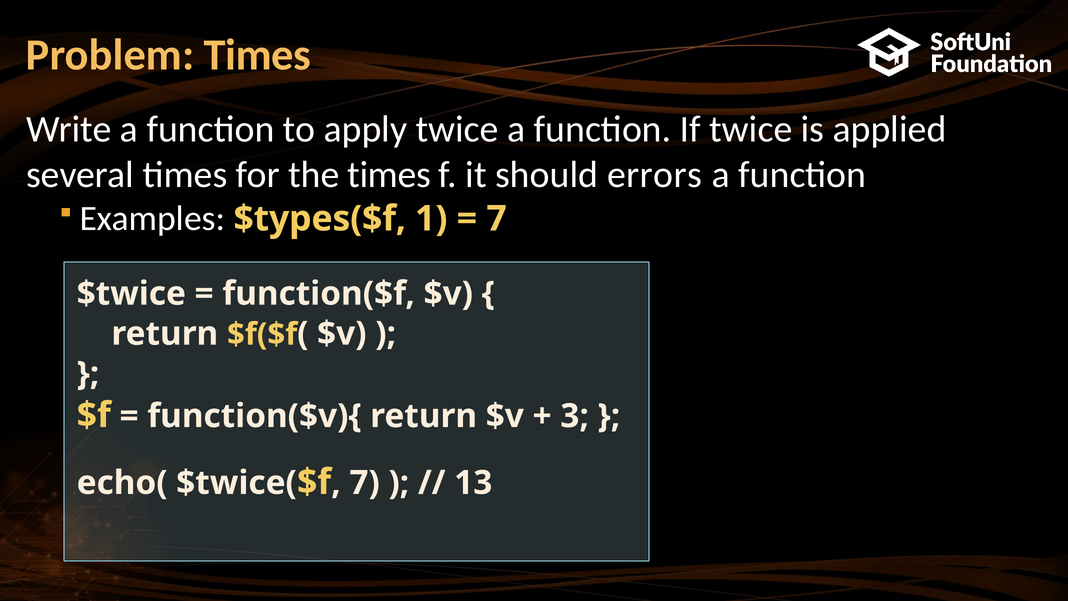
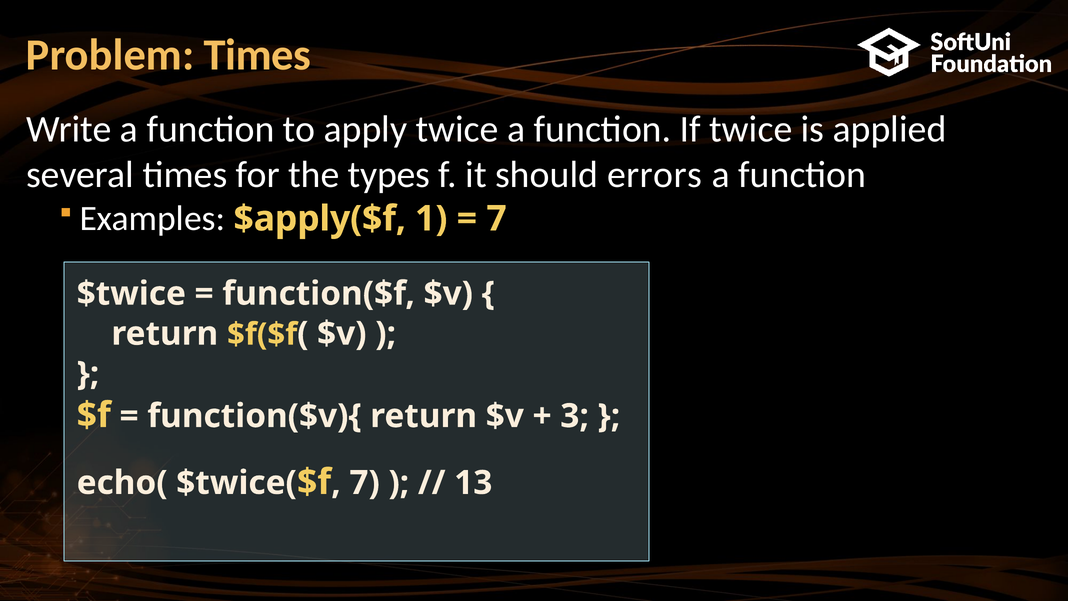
the times: times -> types
$types($f: $types($f -> $apply($f
